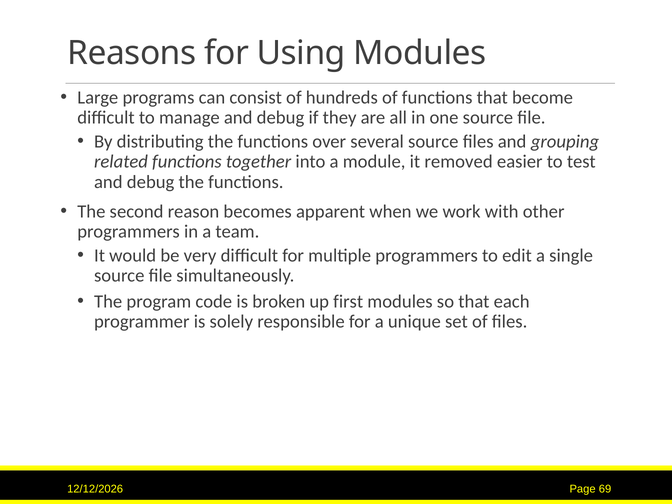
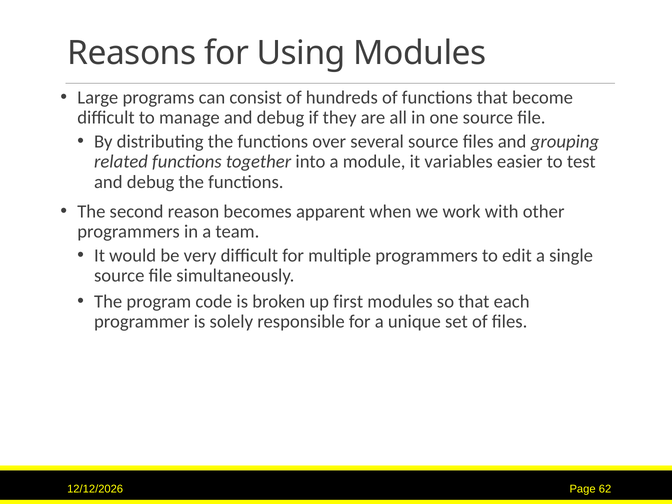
removed: removed -> variables
69: 69 -> 62
